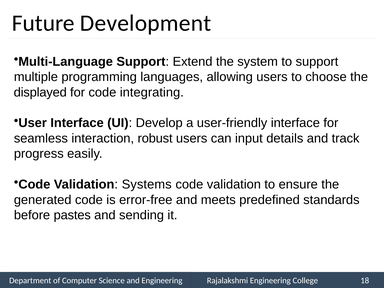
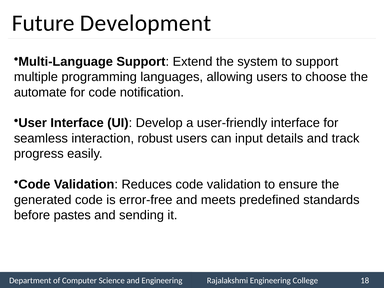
displayed: displayed -> automate
integrating: integrating -> notification
Systems: Systems -> Reduces
